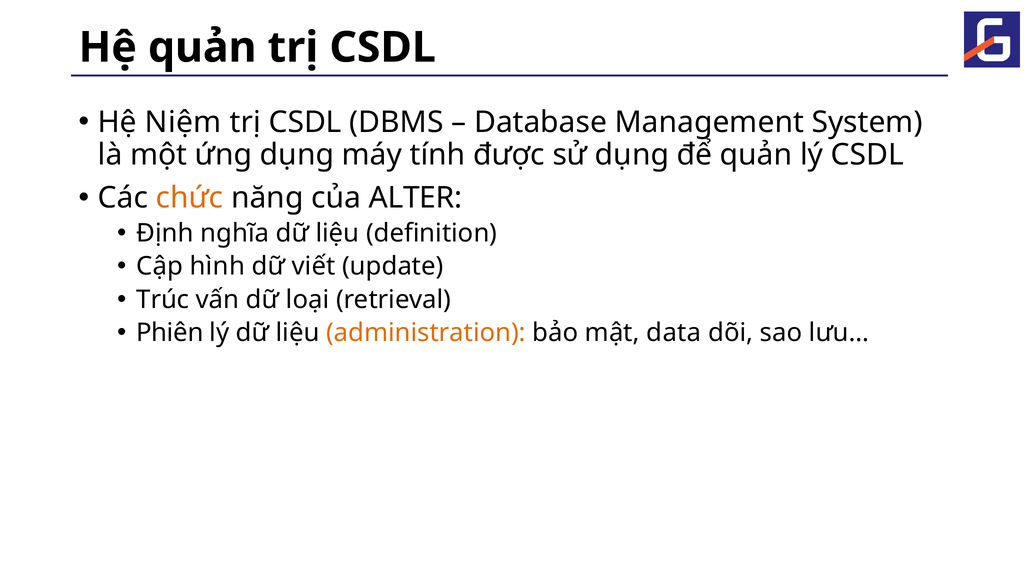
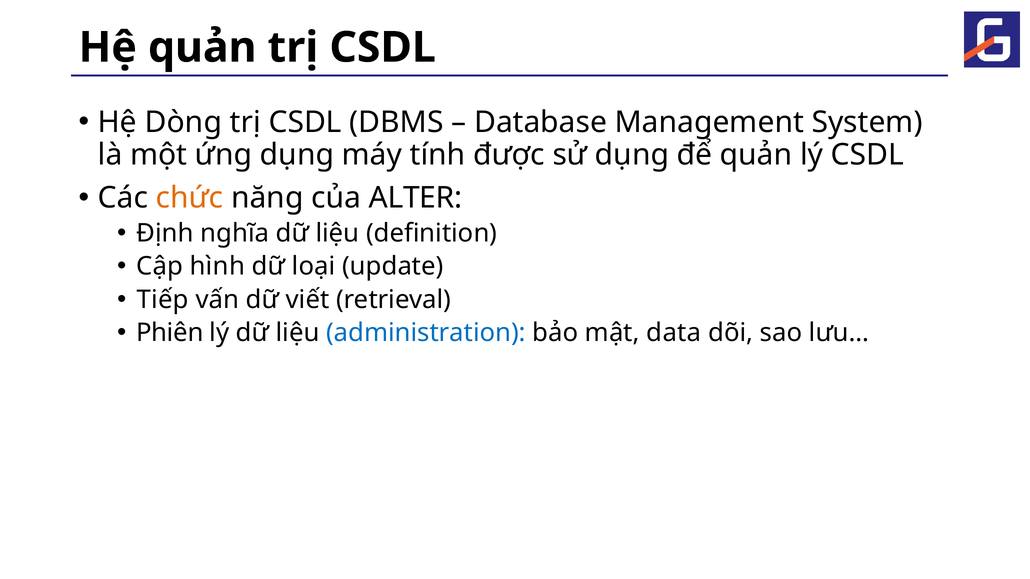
Niệm: Niệm -> Dòng
viết: viết -> loại
Trúc: Trúc -> Tiếp
loại: loại -> viết
administration colour: orange -> blue
